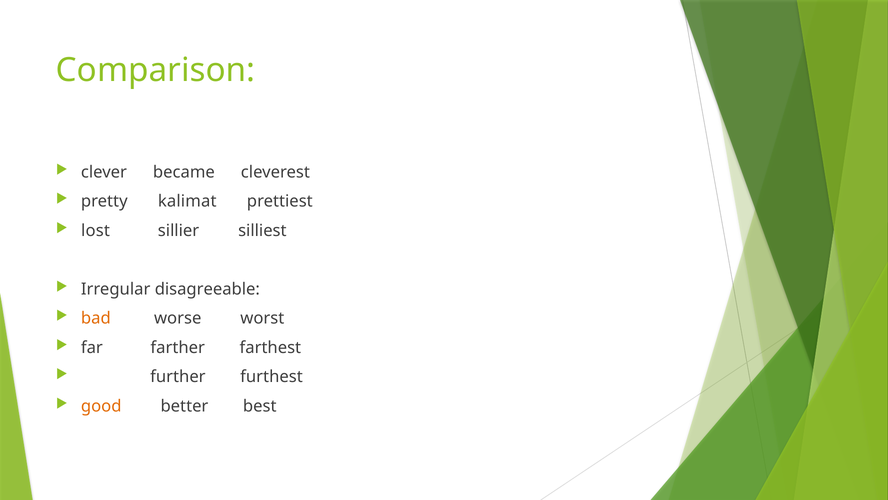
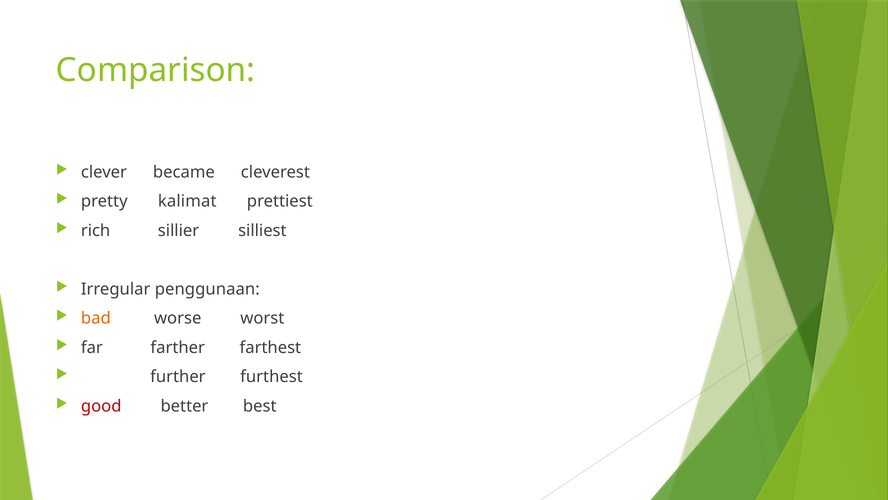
lost: lost -> rich
disagreeable: disagreeable -> penggunaan
good colour: orange -> red
